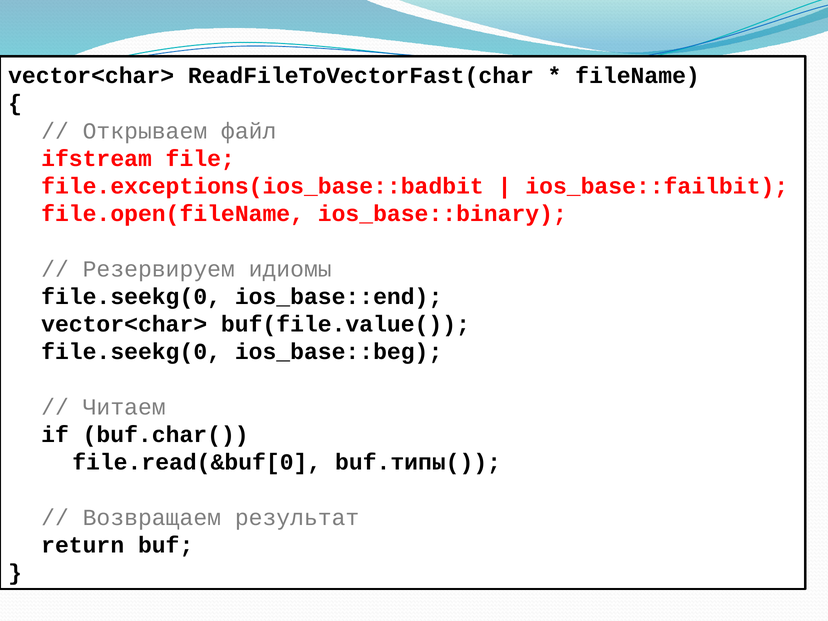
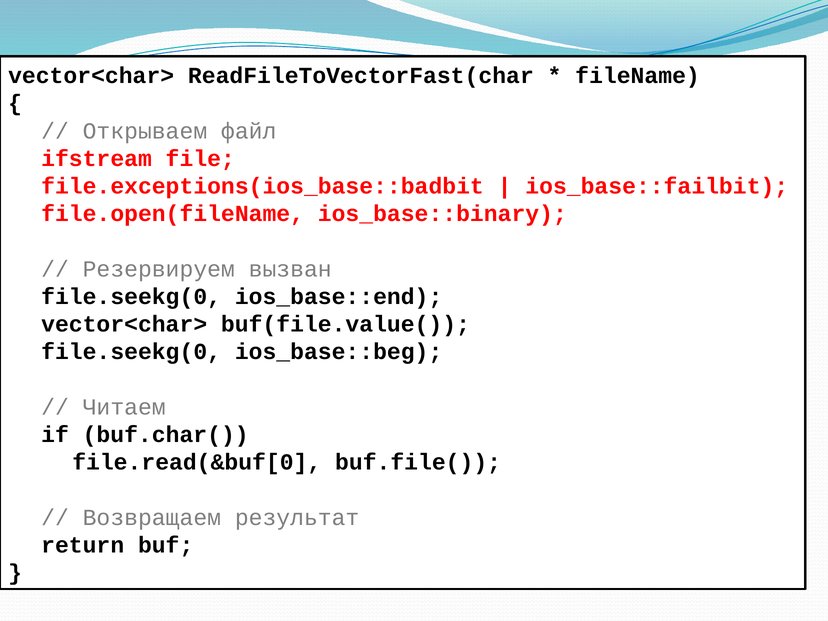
идиомы: идиомы -> вызван
buf.типы(: buf.типы( -> buf.file(
